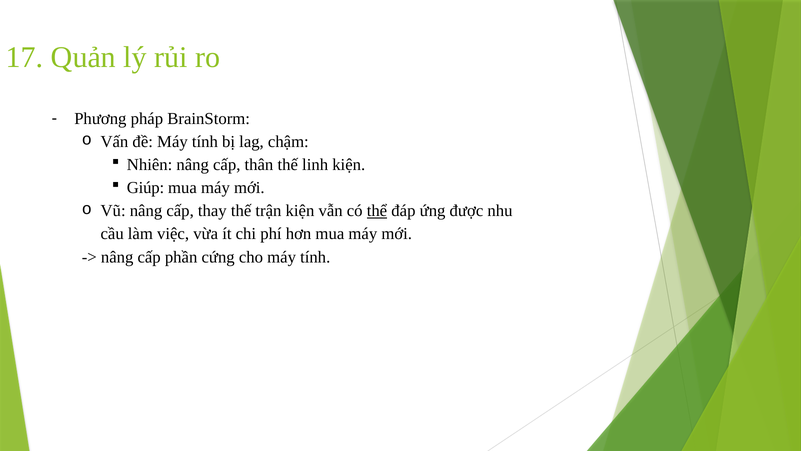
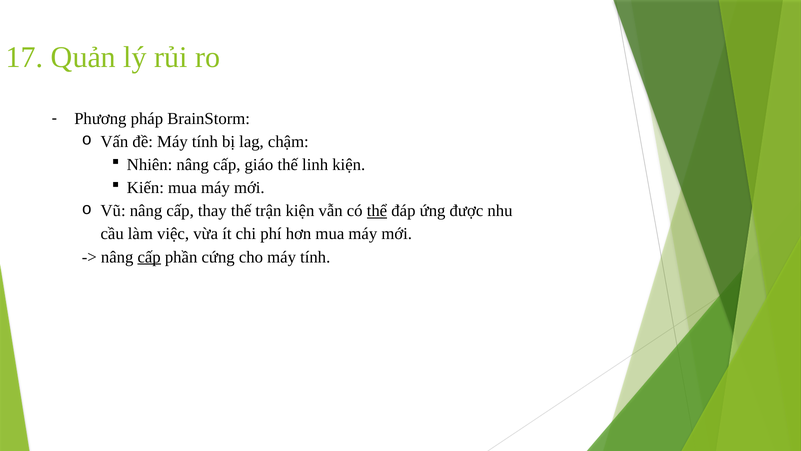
thân: thân -> giáo
Giúp: Giúp -> Kiến
cấp at (149, 257) underline: none -> present
